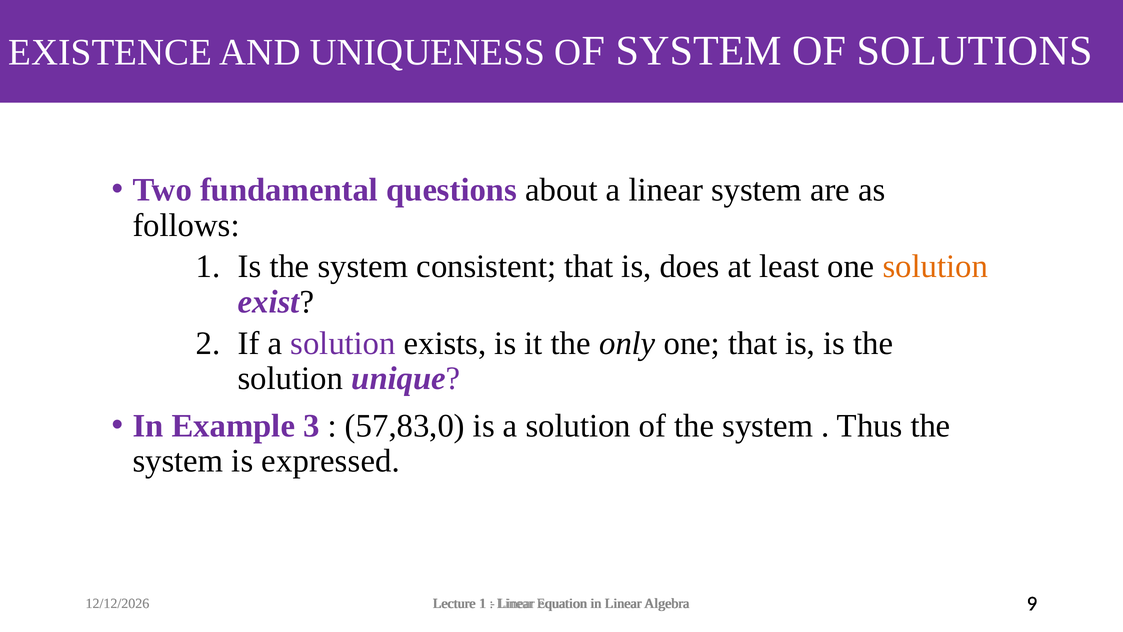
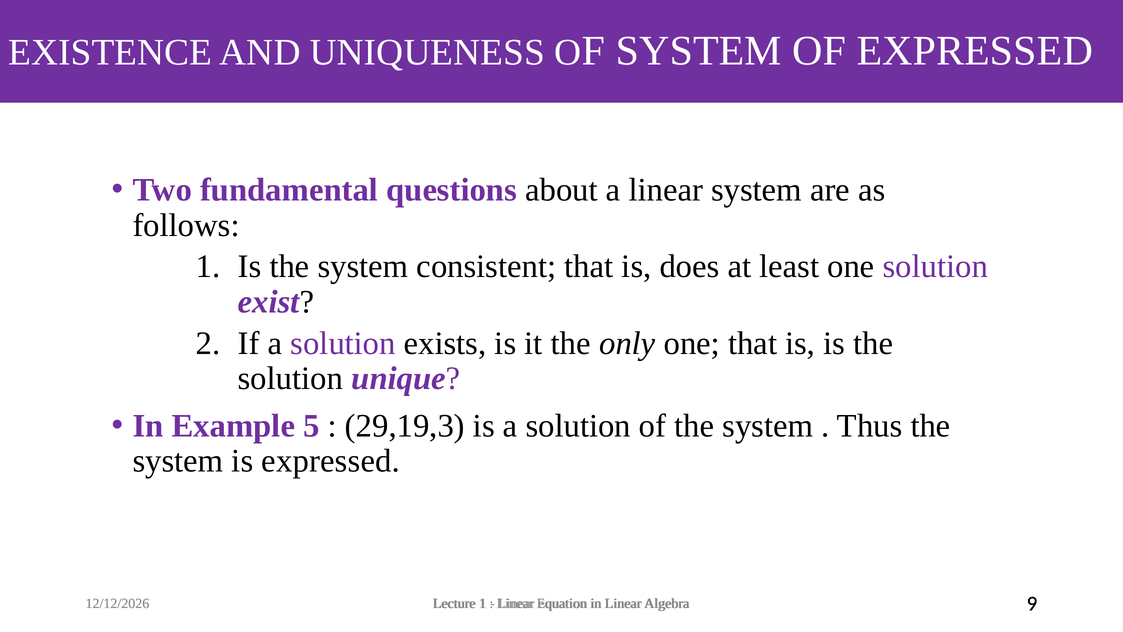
OF SOLUTIONS: SOLUTIONS -> EXPRESSED
solution at (935, 266) colour: orange -> purple
3: 3 -> 5
57,83,0: 57,83,0 -> 29,19,3
